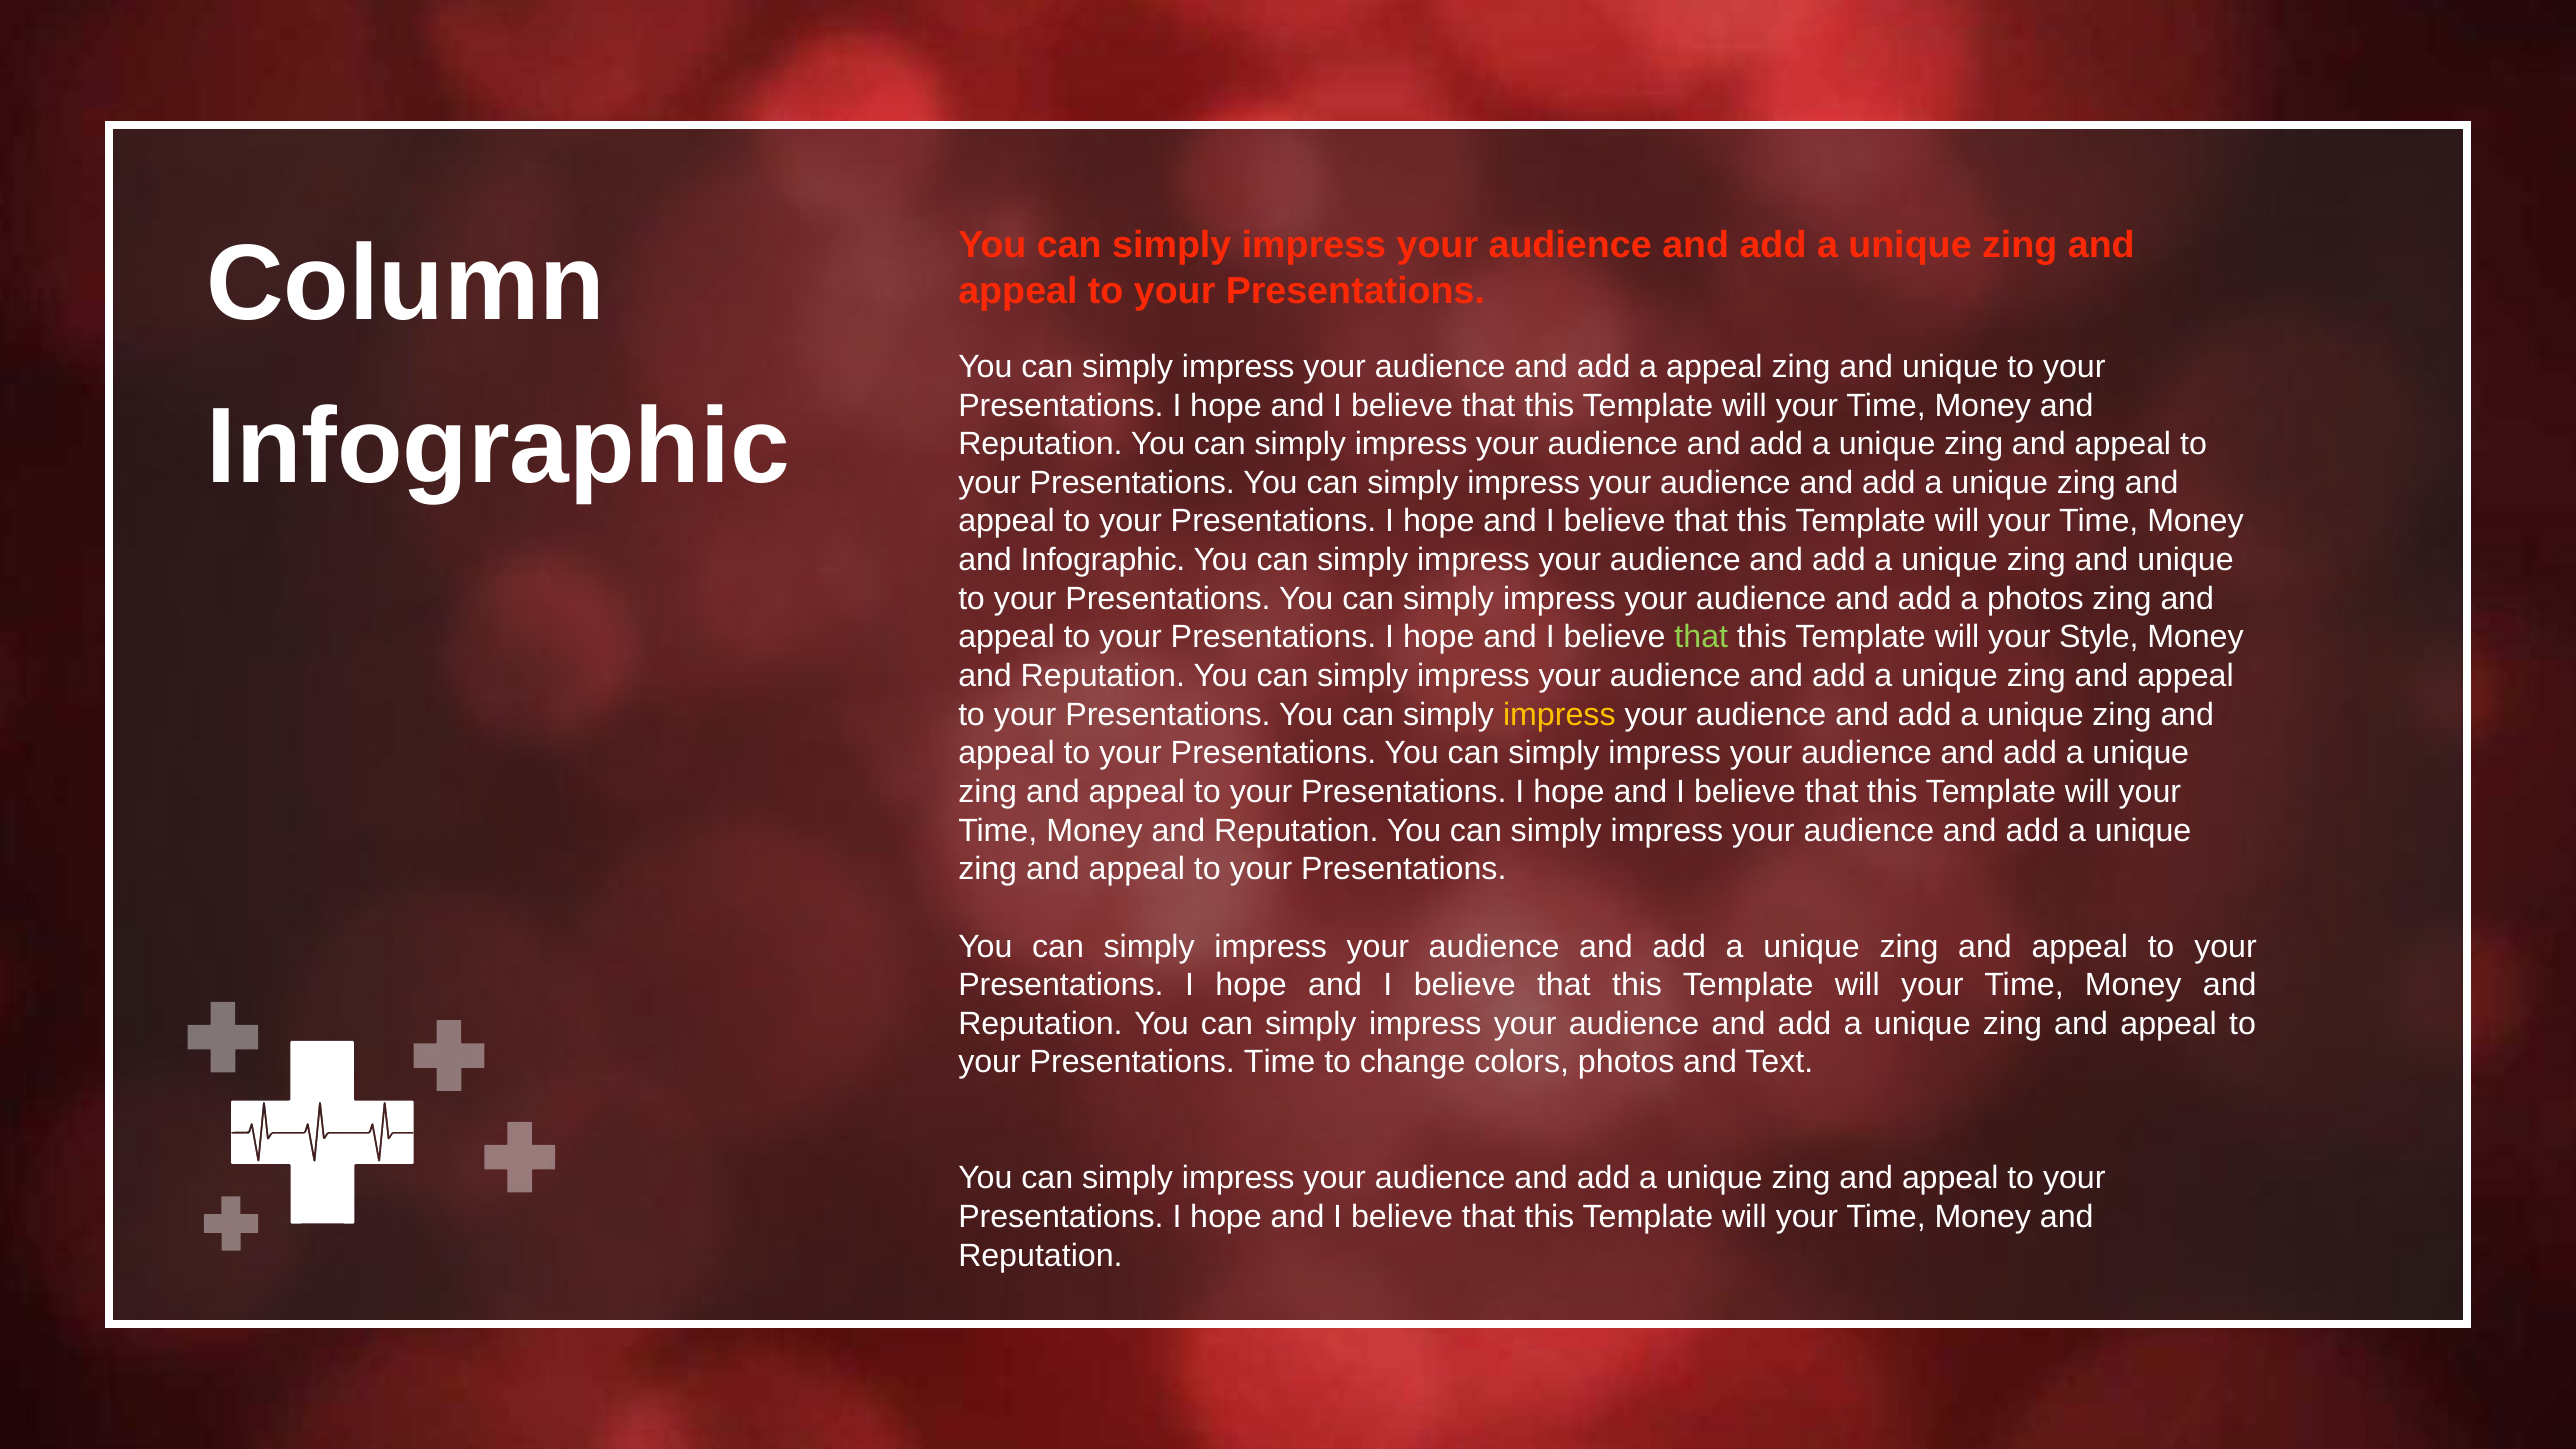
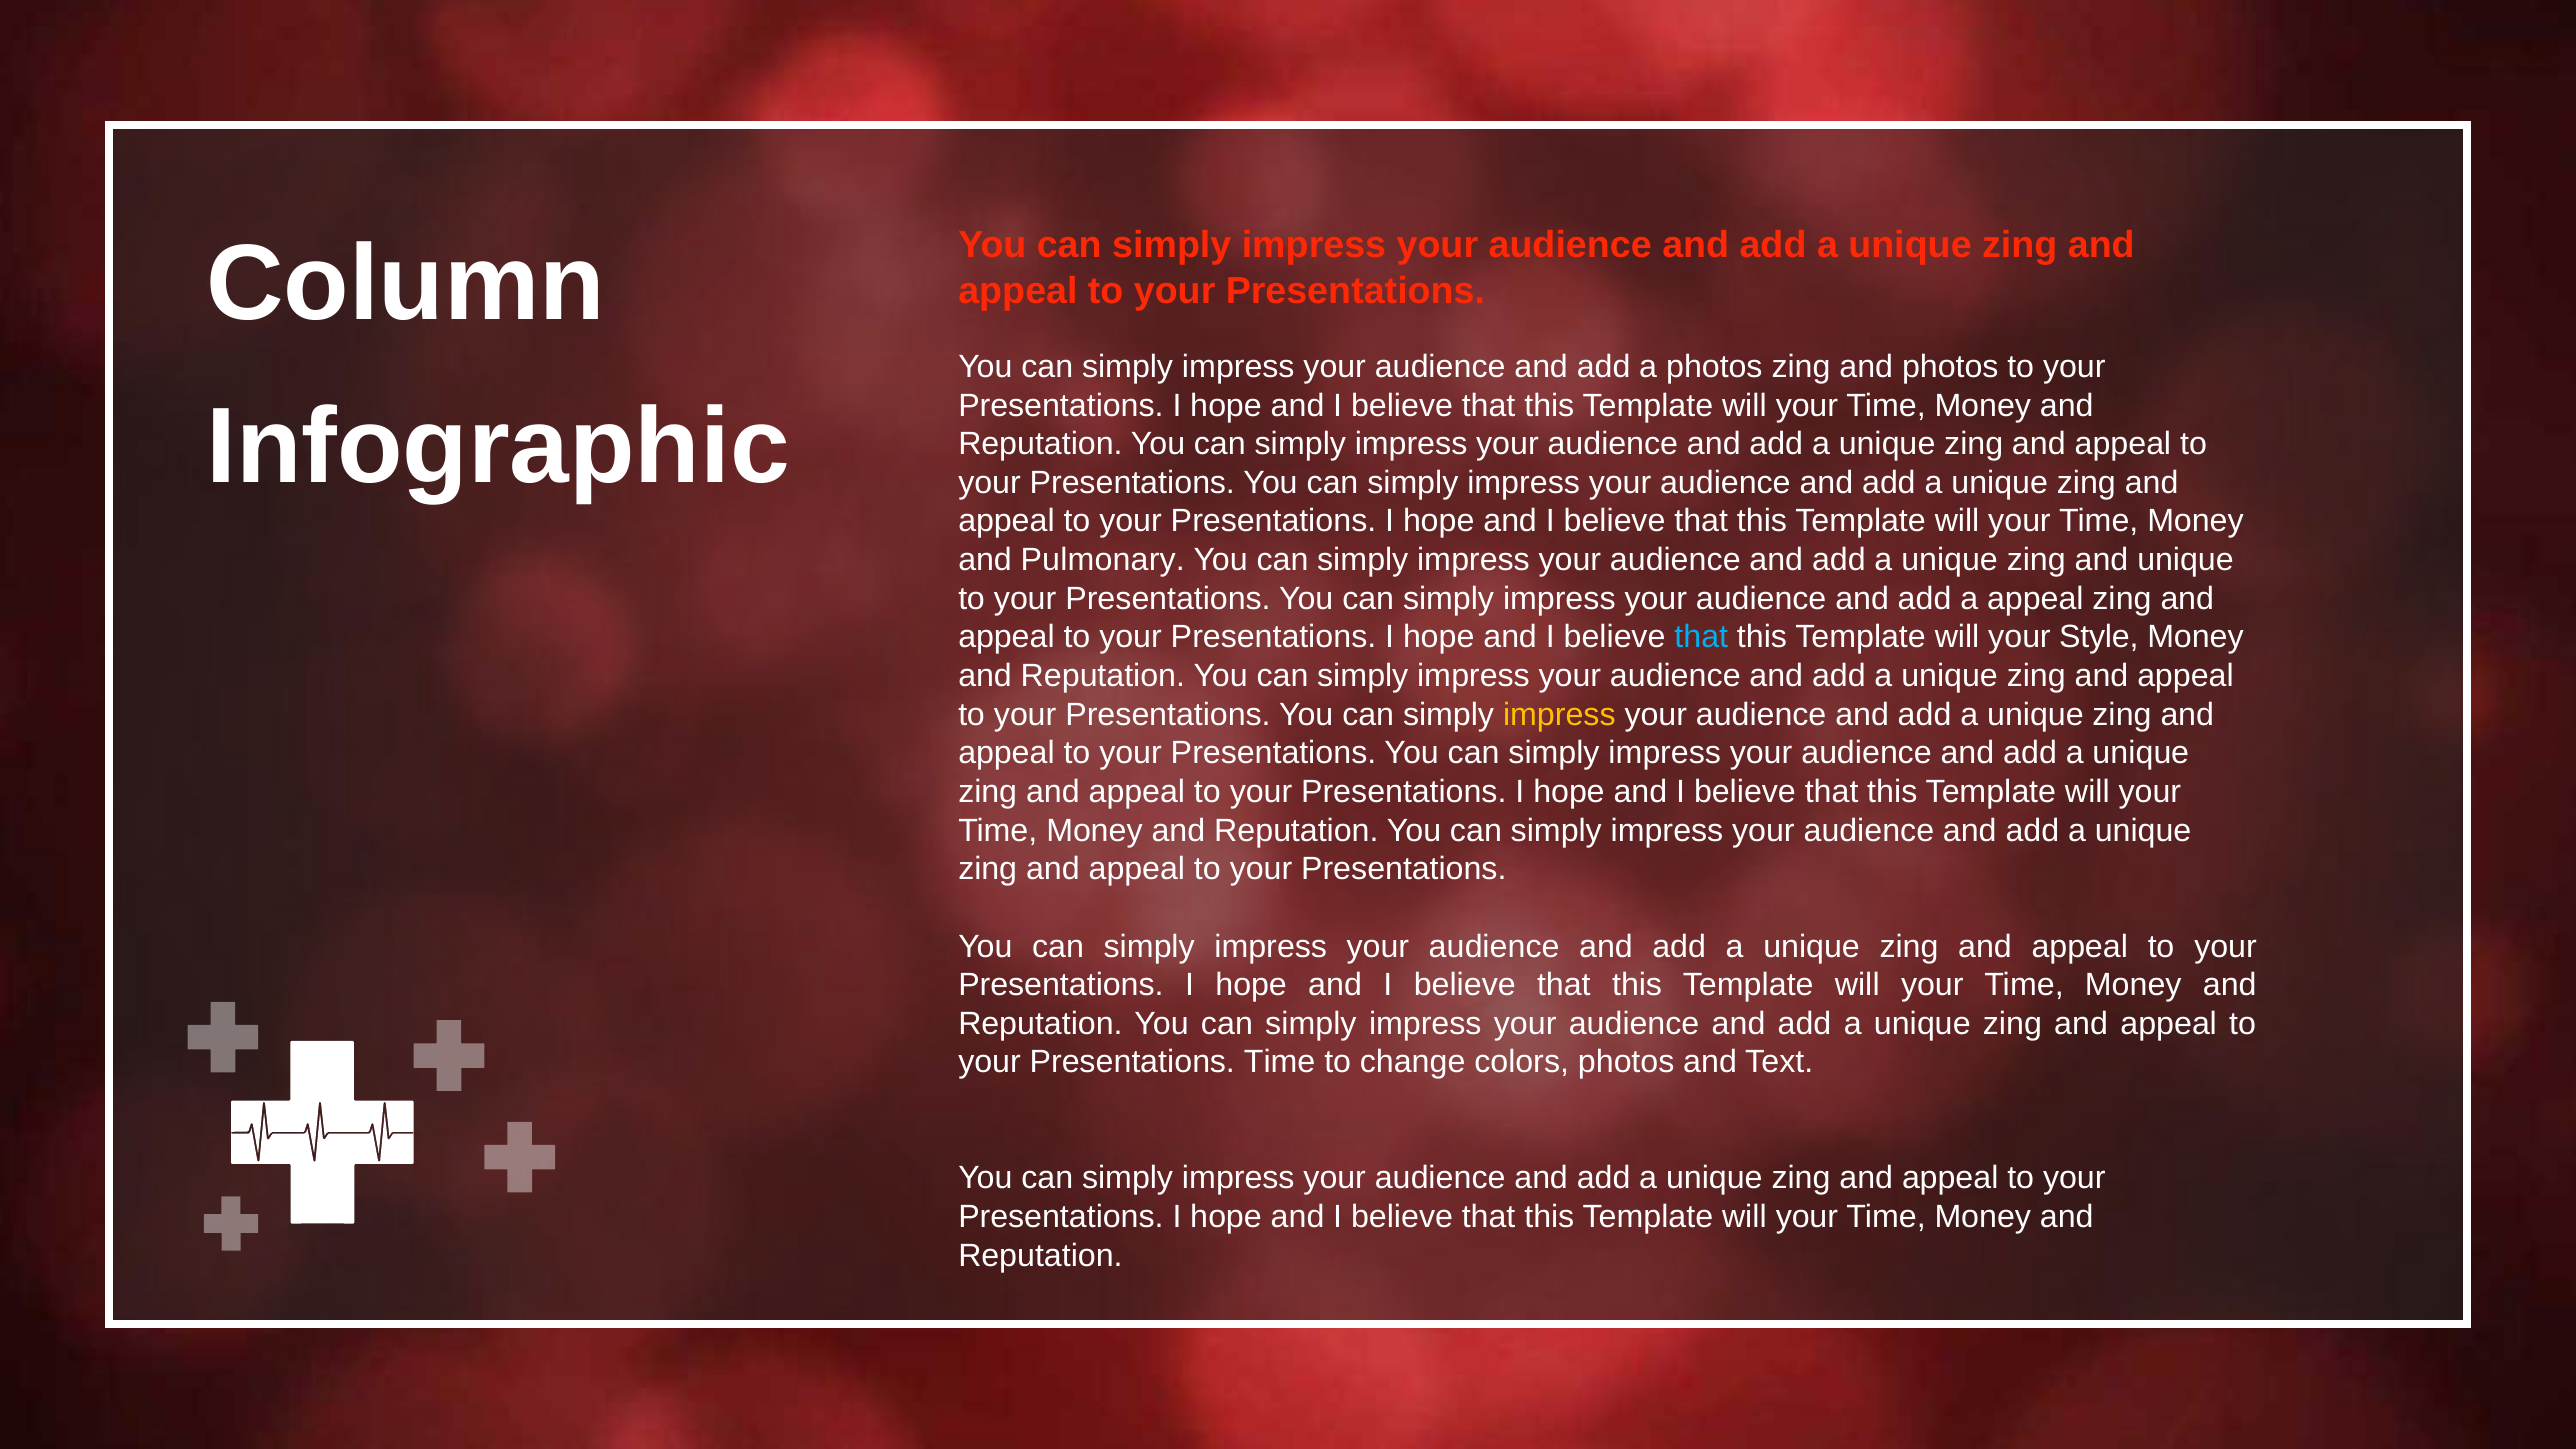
a appeal: appeal -> photos
unique at (1950, 367): unique -> photos
and Infographic: Infographic -> Pulmonary
a photos: photos -> appeal
that at (1701, 637) colour: light green -> light blue
